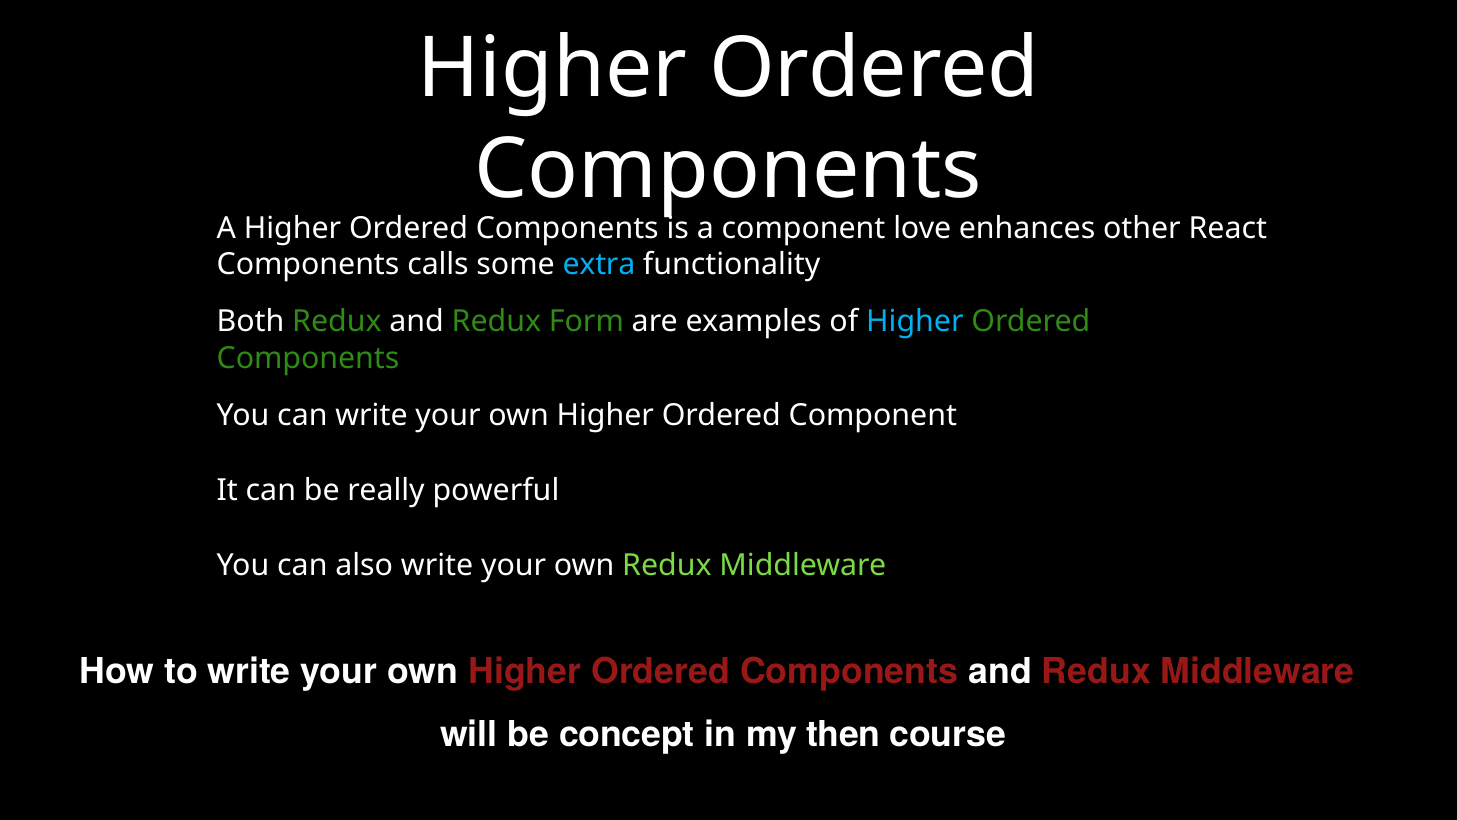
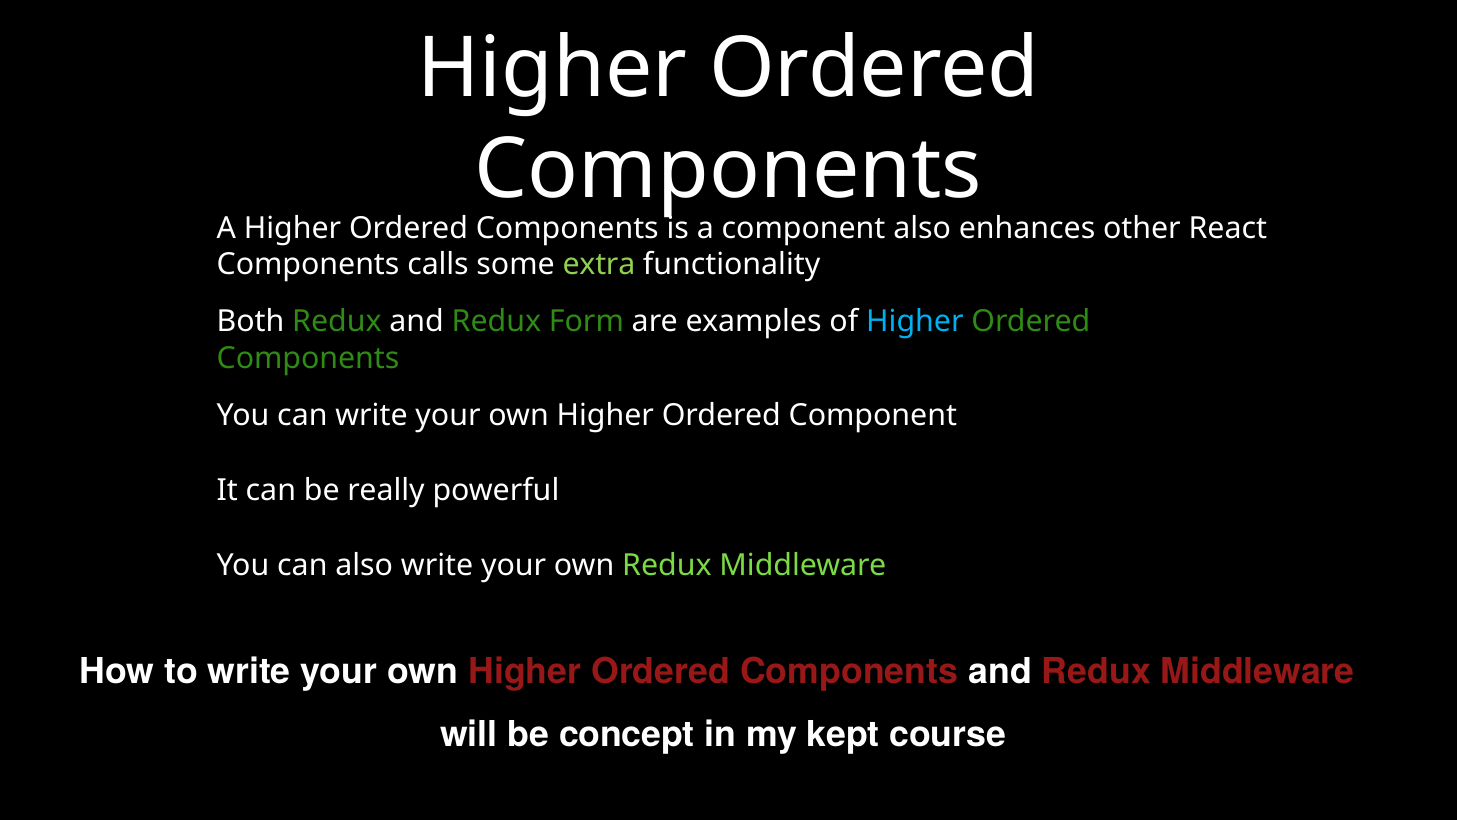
component love: love -> also
extra colour: light blue -> light green
then: then -> kept
